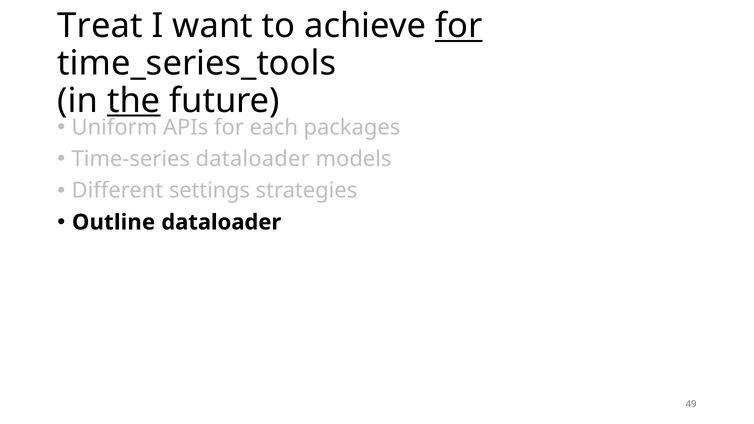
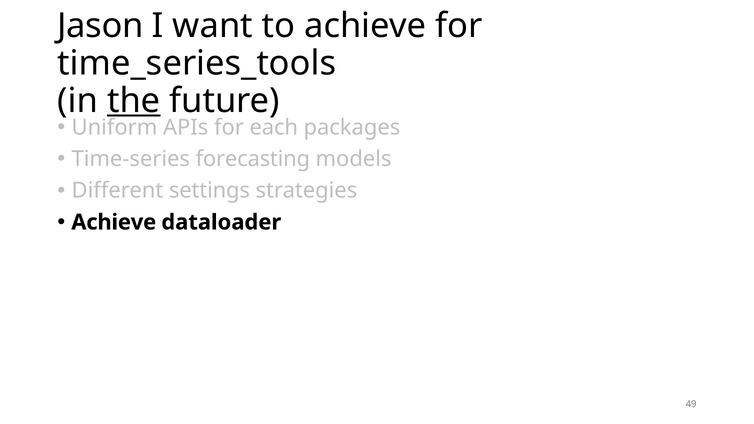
Treat: Treat -> Jason
for at (459, 26) underline: present -> none
Time-series dataloader: dataloader -> forecasting
Outline at (114, 222): Outline -> Achieve
